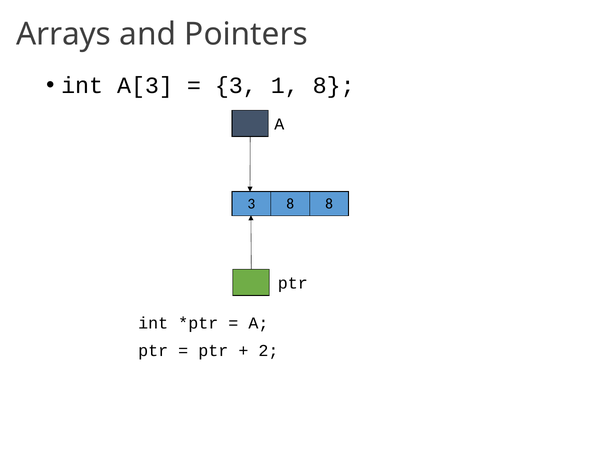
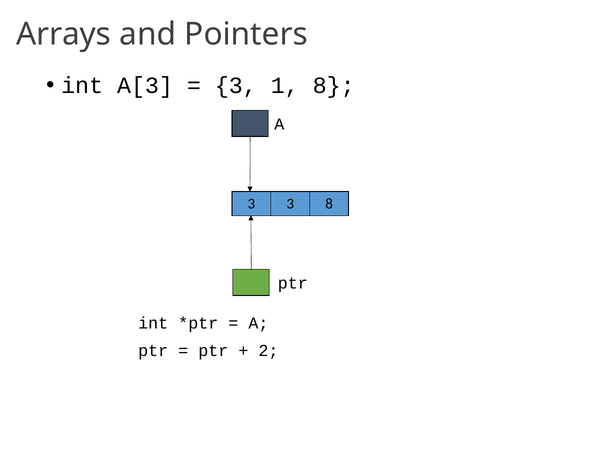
3 8: 8 -> 3
